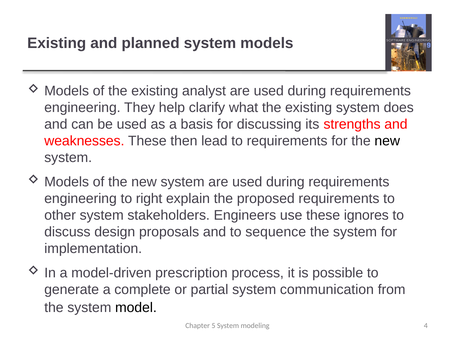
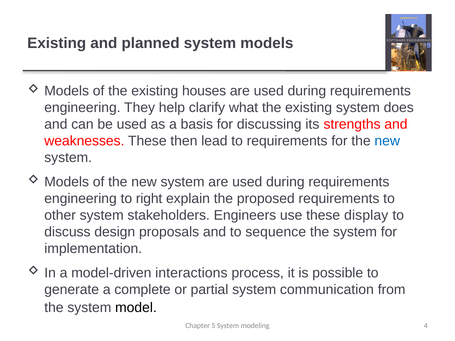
analyst: analyst -> houses
new at (387, 141) colour: black -> blue
ignores: ignores -> display
prescription: prescription -> interactions
